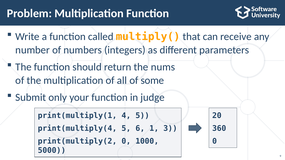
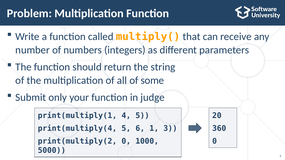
nums: nums -> string
